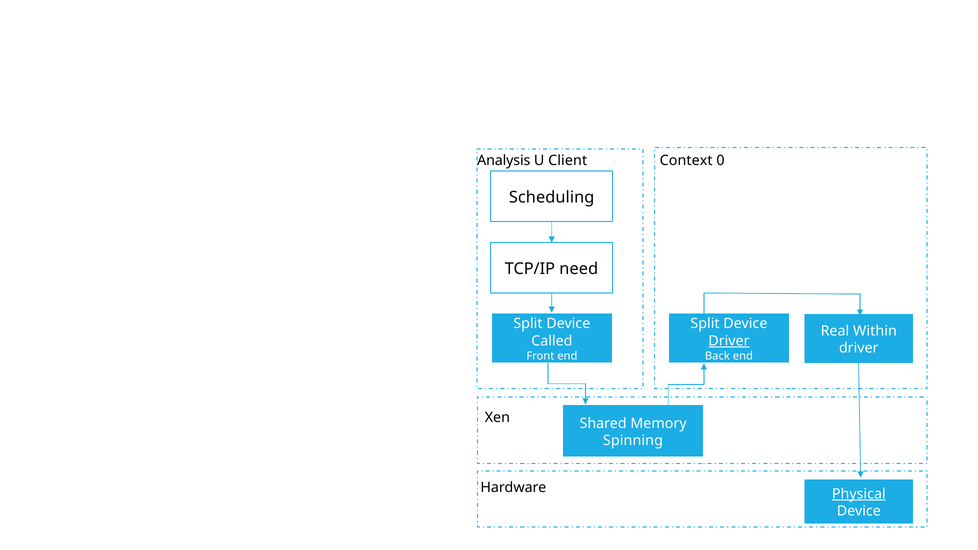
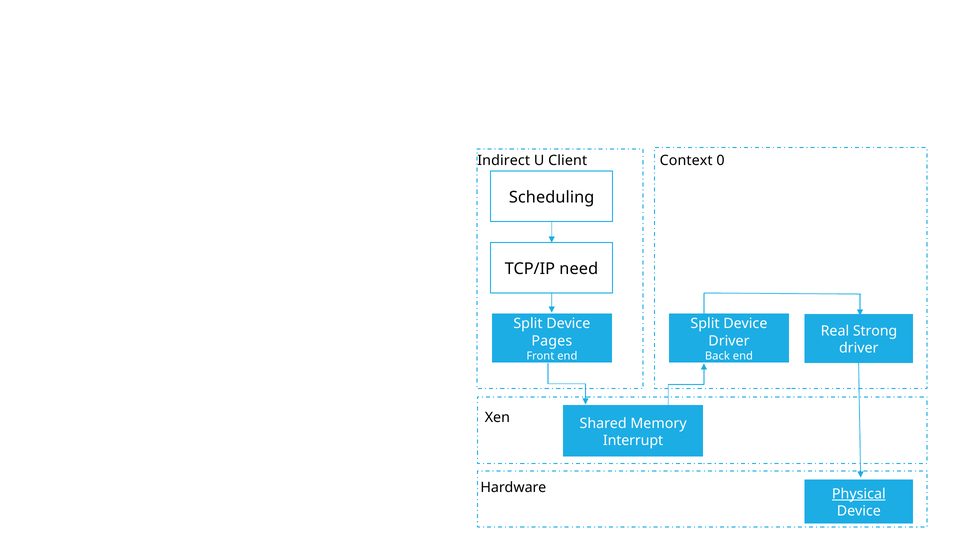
Analysis: Analysis -> Indirect
Within: Within -> Strong
Called: Called -> Pages
Driver at (729, 341) underline: present -> none
Spinning: Spinning -> Interrupt
